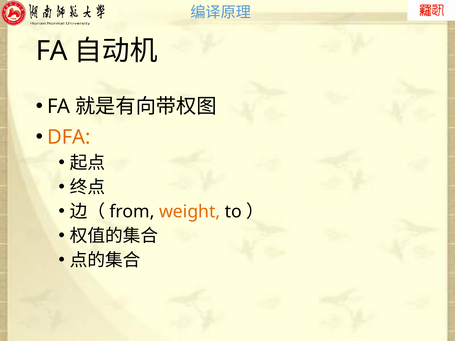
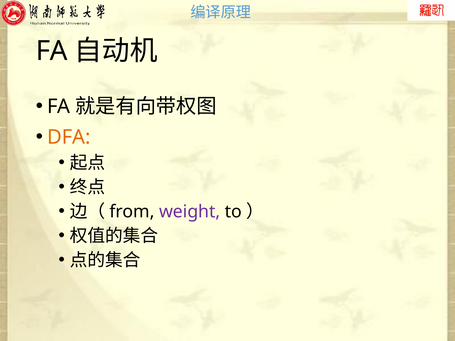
weight colour: orange -> purple
